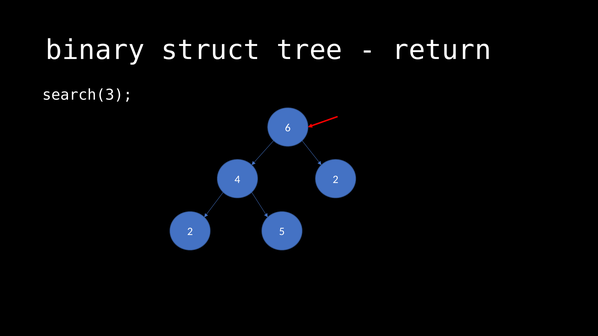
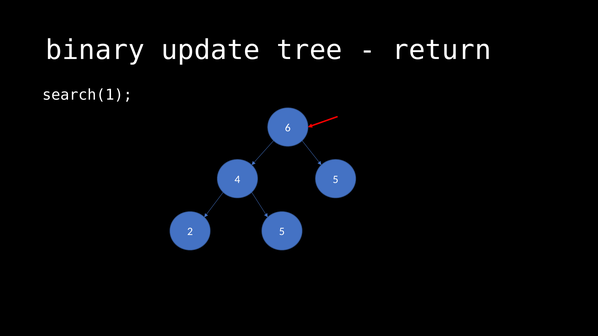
struct: struct -> update
search(3: search(3 -> search(1
4 2: 2 -> 5
